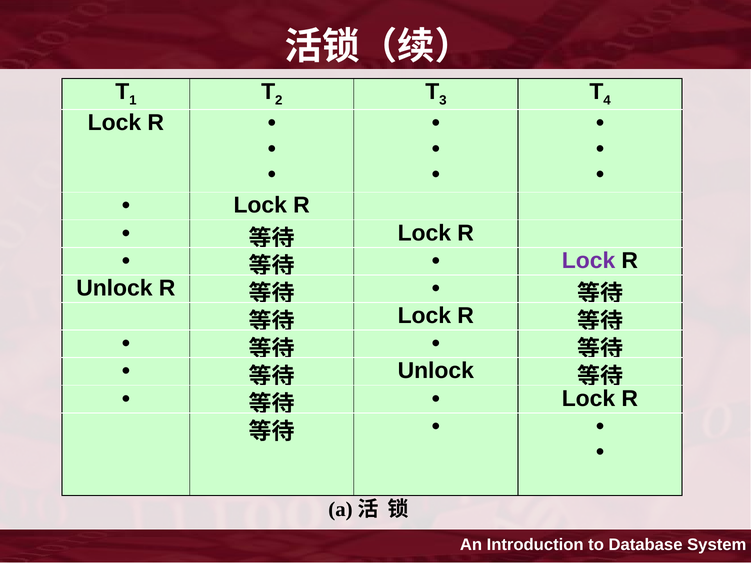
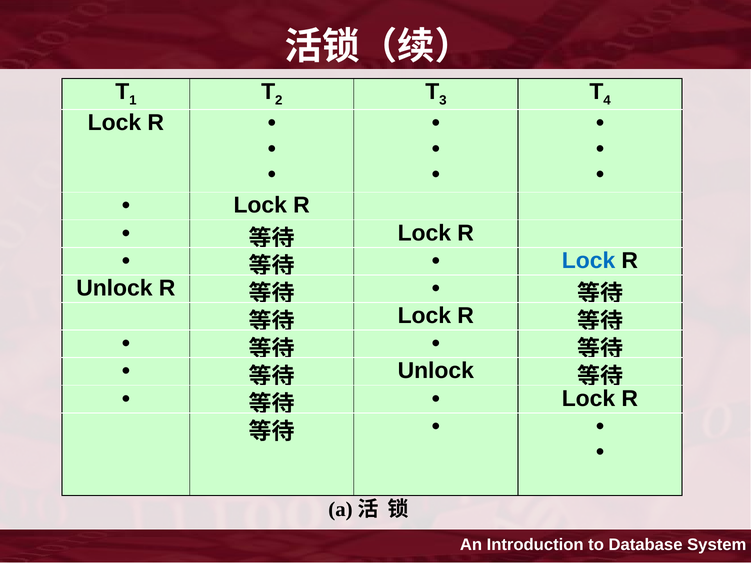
Lock at (589, 261) colour: purple -> blue
